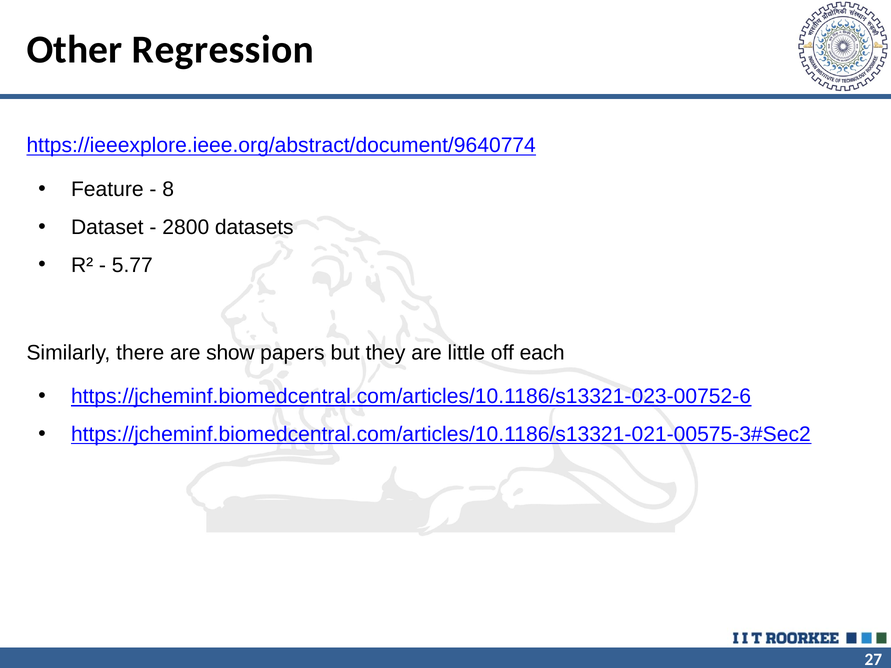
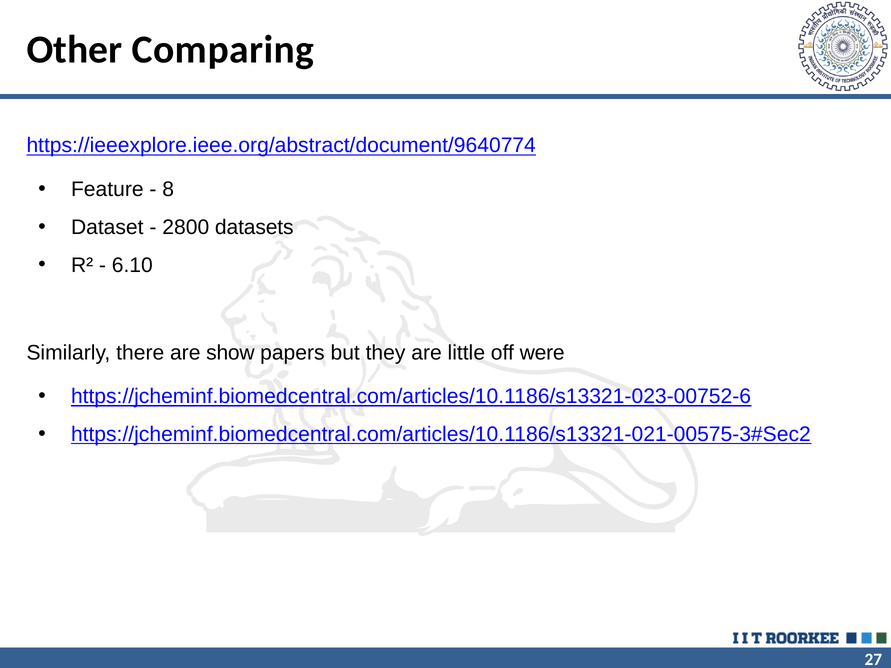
Regression: Regression -> Comparing
5.77: 5.77 -> 6.10
each: each -> were
